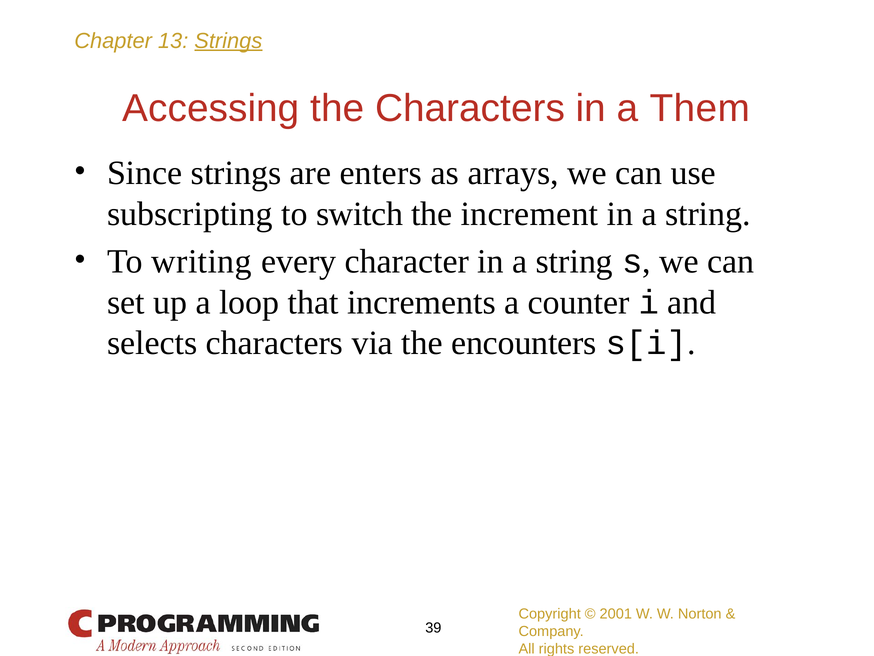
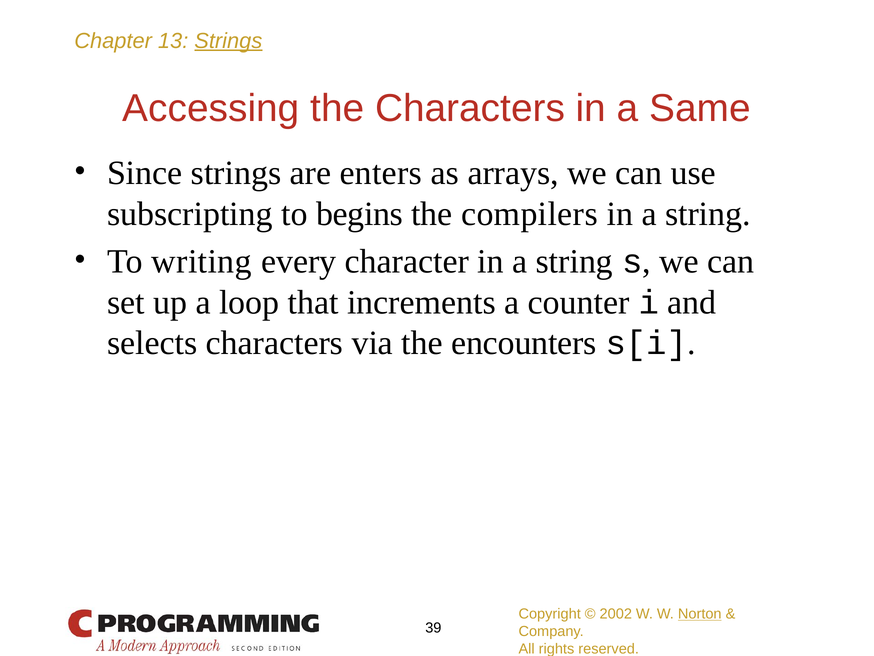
Them: Them -> Same
switch: switch -> begins
increment: increment -> compilers
2001: 2001 -> 2002
Norton underline: none -> present
